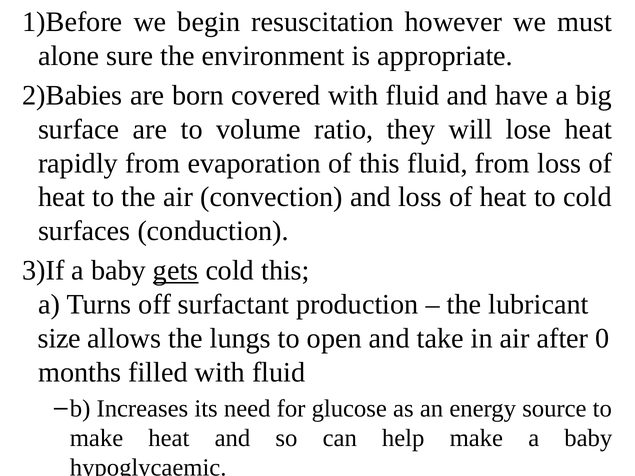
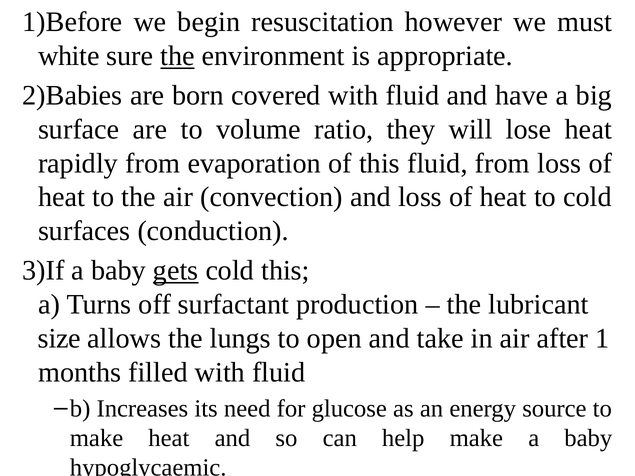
alone: alone -> white
the at (178, 56) underline: none -> present
0: 0 -> 1
